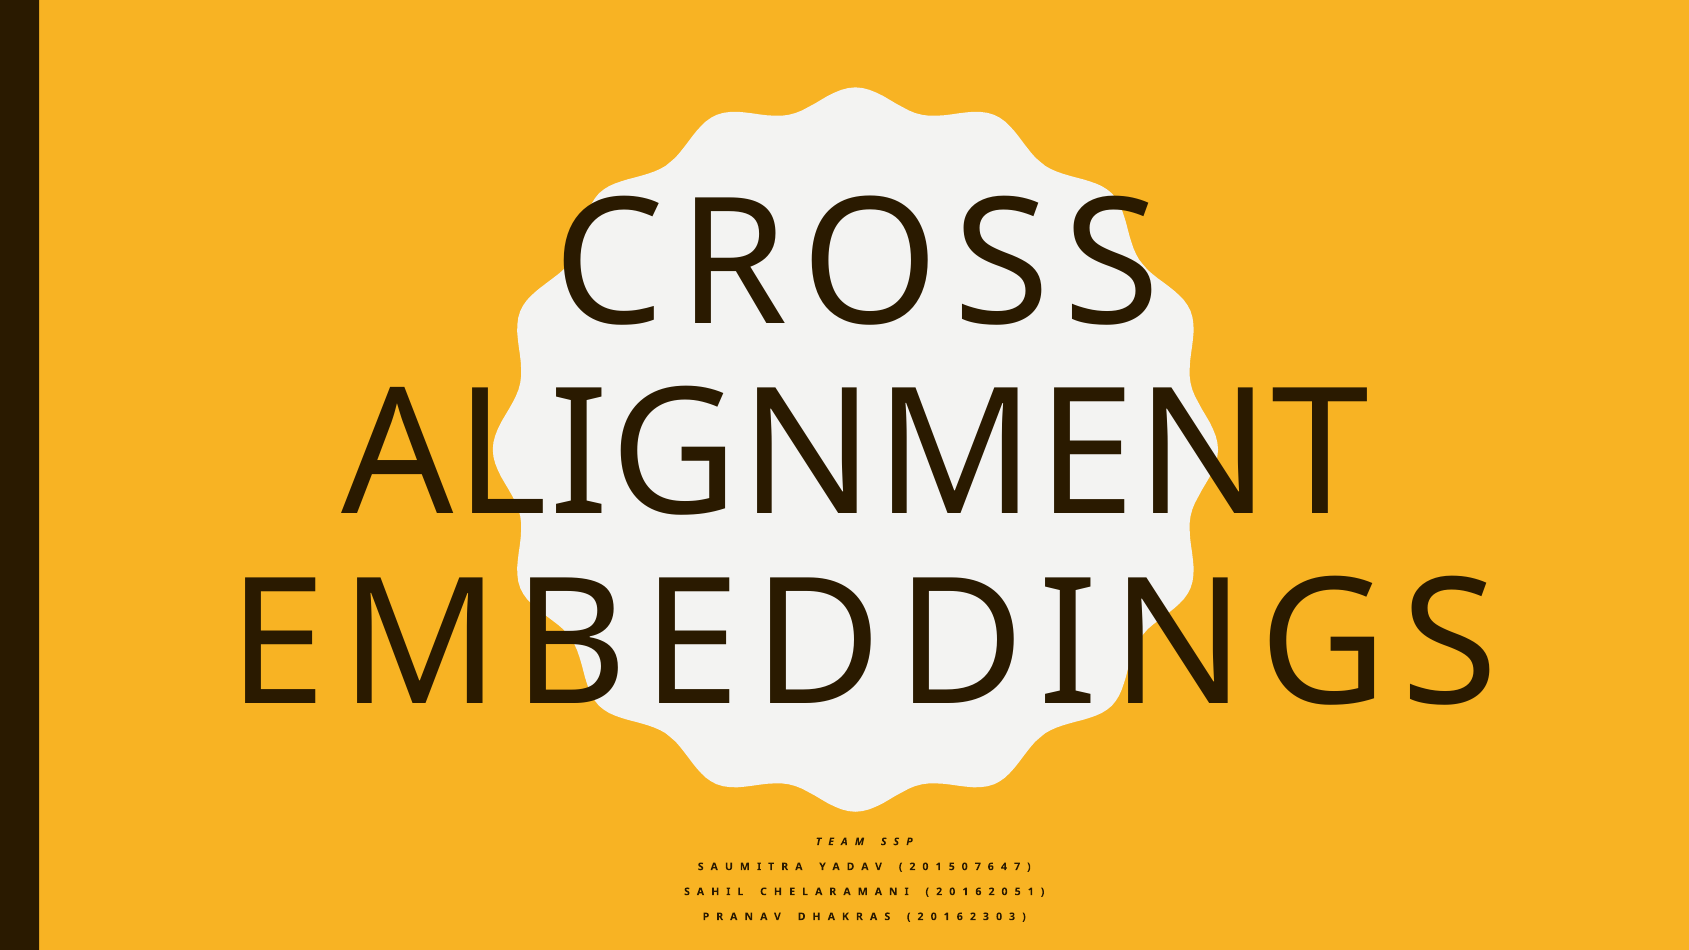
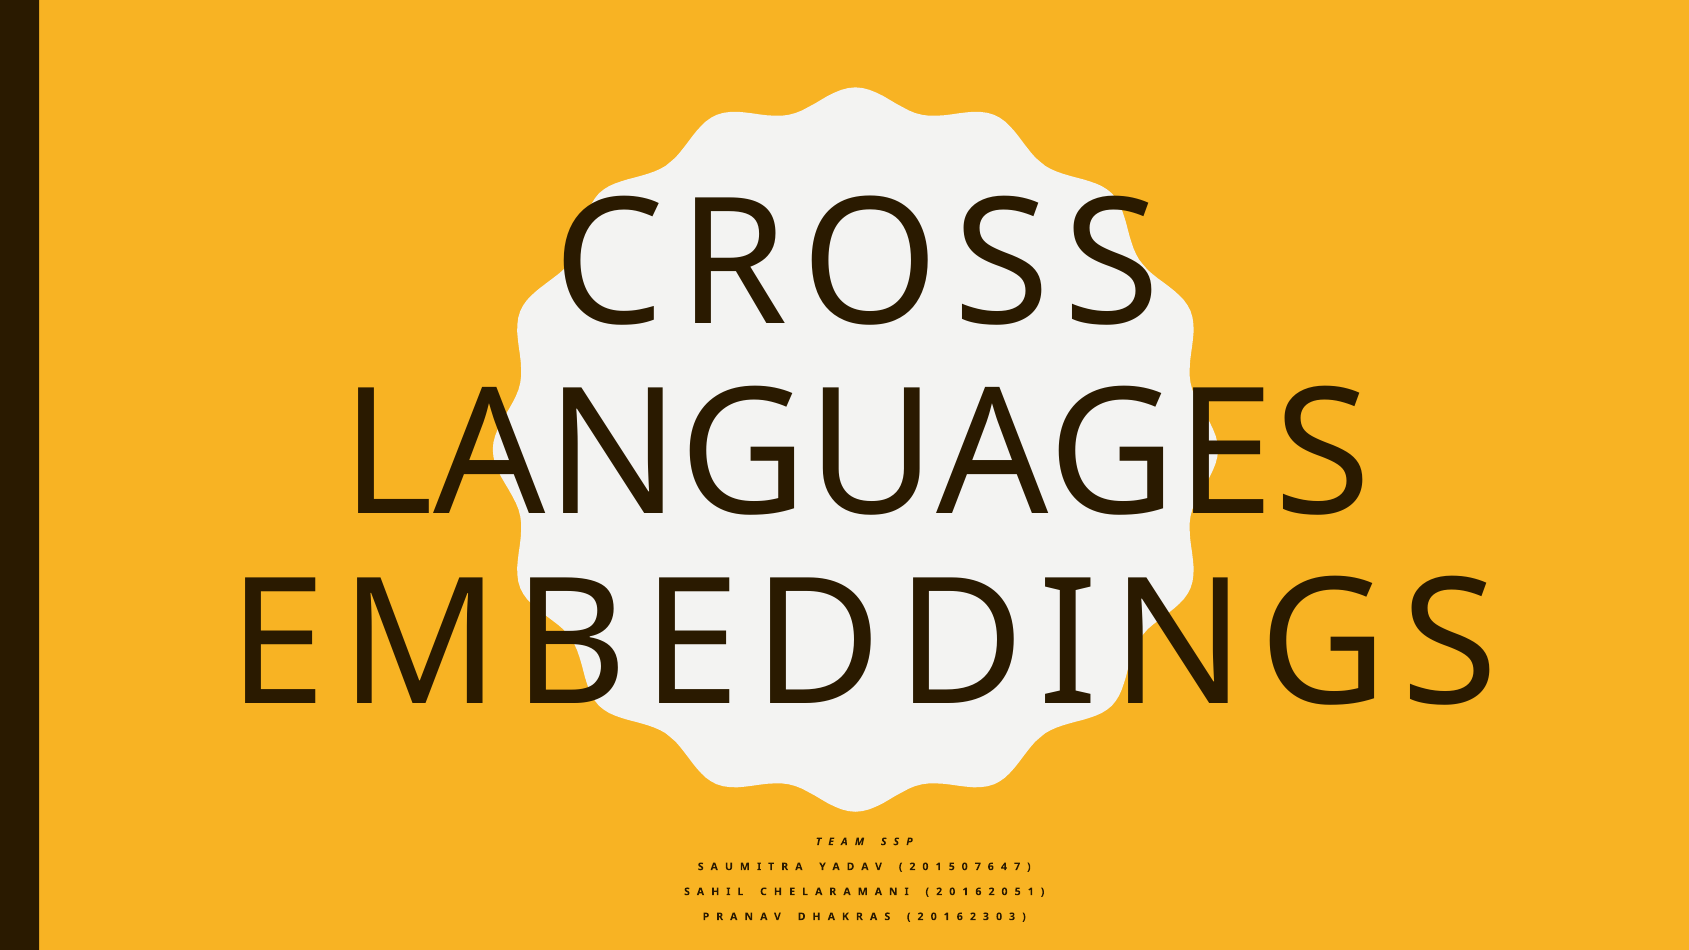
ALIGNMENT: ALIGNMENT -> LANGUAGES
